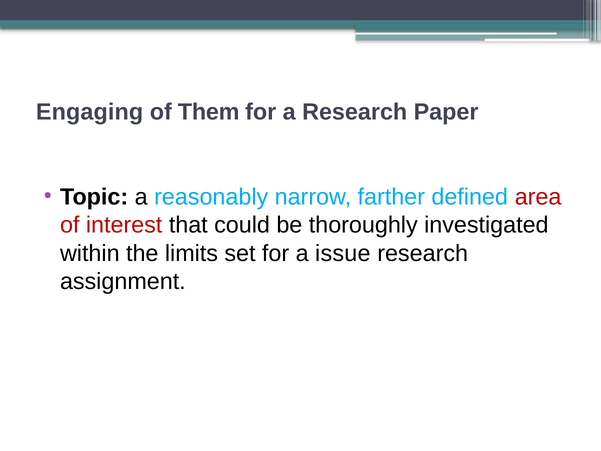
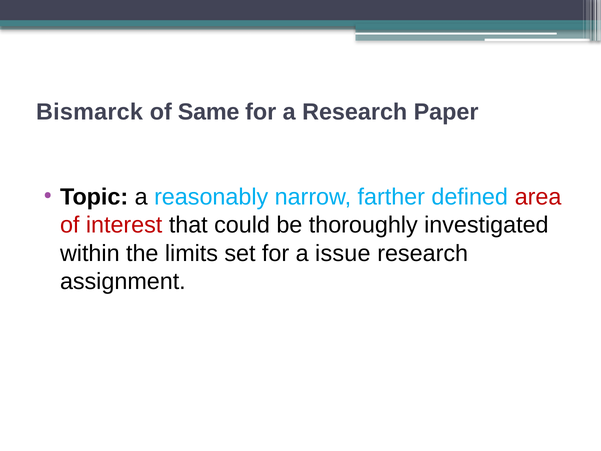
Engaging: Engaging -> Bismarck
Them: Them -> Same
